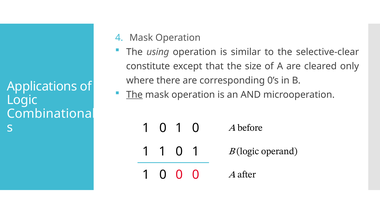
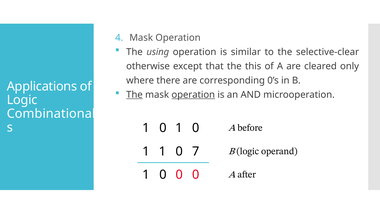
constitute: constitute -> otherwise
size: size -> this
operation at (193, 95) underline: none -> present
1 1 0 1: 1 -> 7
